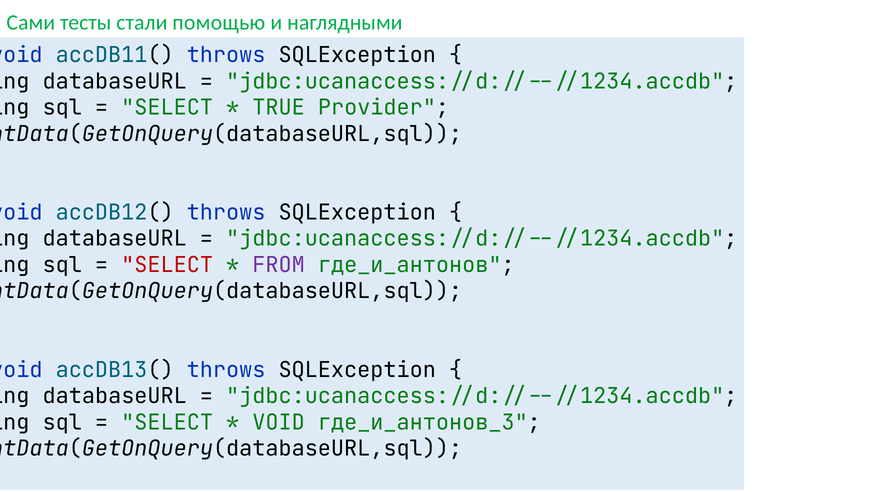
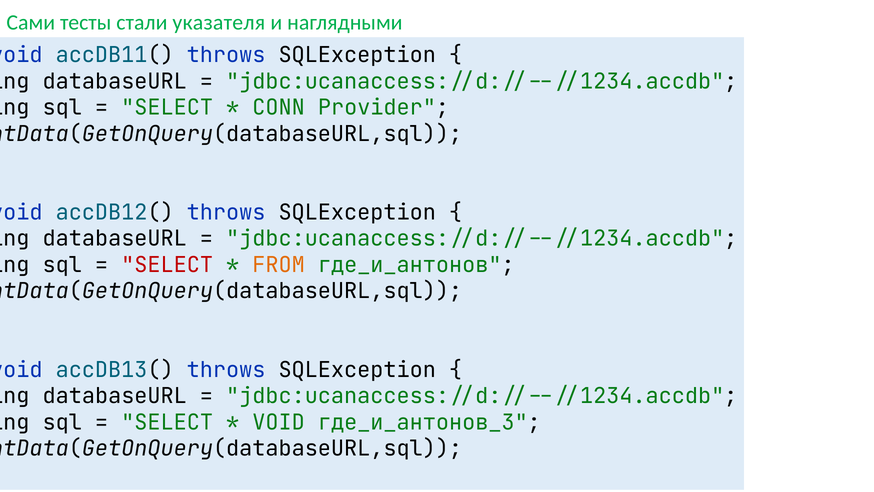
помощью: помощью -> указателя
TRUE: TRUE -> CONN
FROM colour: purple -> orange
